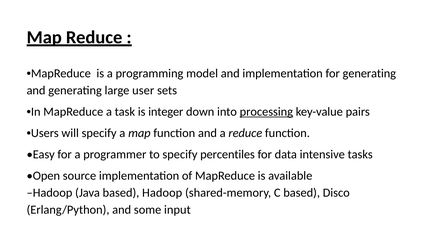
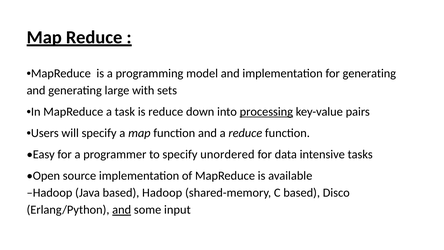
user: user -> with
is integer: integer -> reduce
percentiles: percentiles -> unordered
and at (122, 210) underline: none -> present
